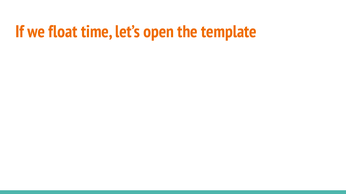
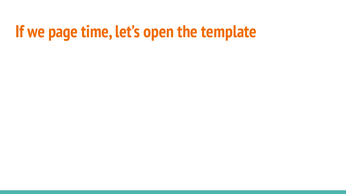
float: float -> page
